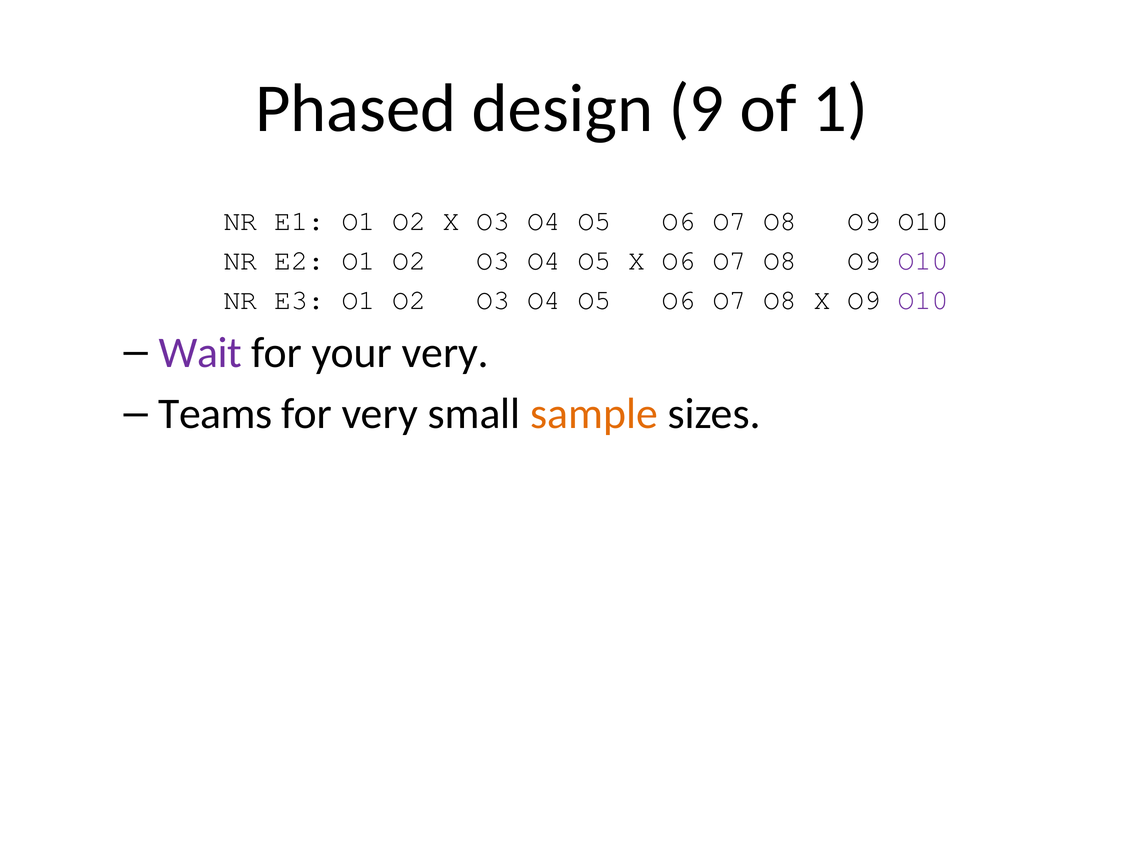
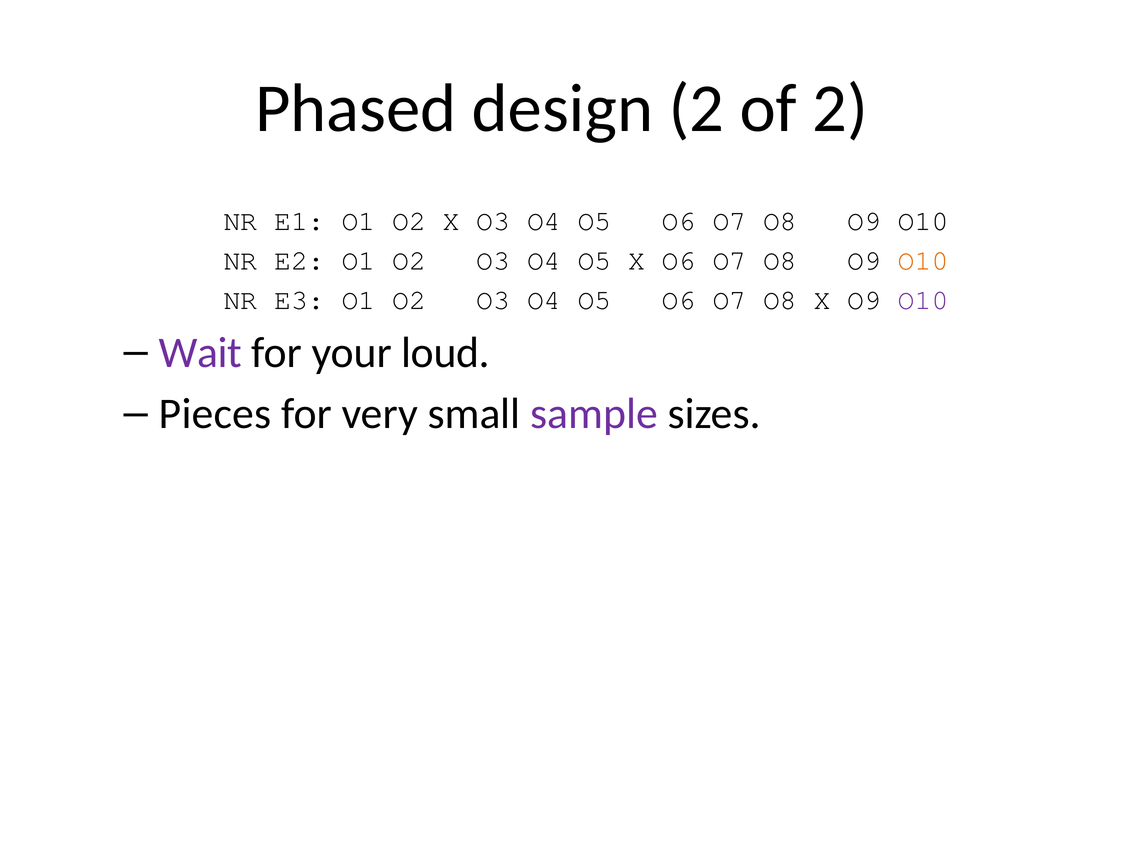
design 9: 9 -> 2
of 1: 1 -> 2
O10 at (923, 260) colour: purple -> orange
your very: very -> loud
Teams: Teams -> Pieces
sample colour: orange -> purple
